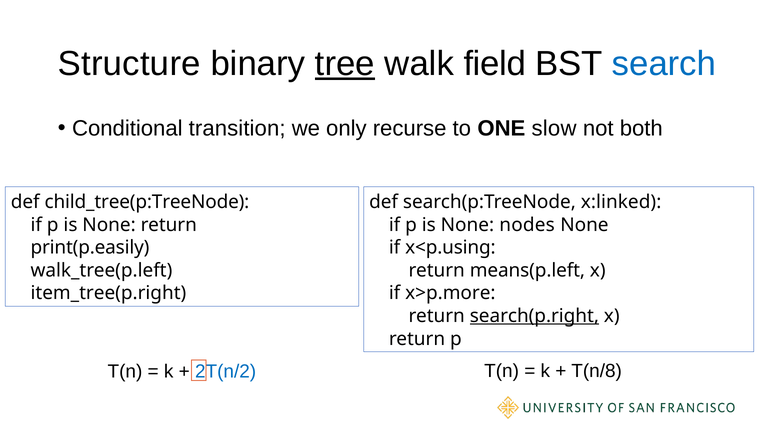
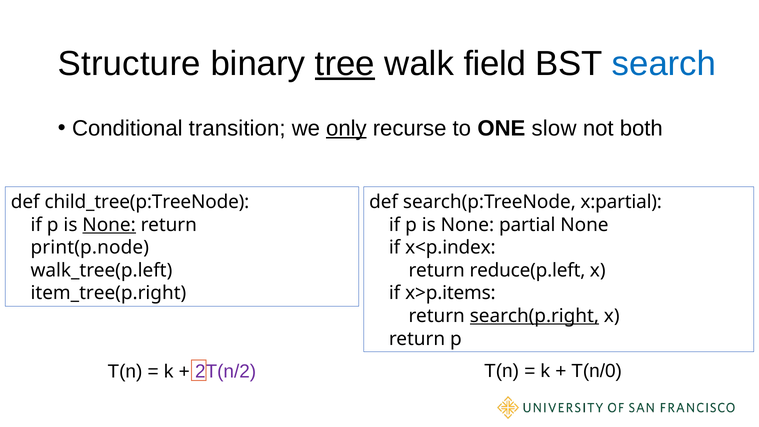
only underline: none -> present
x:linked: x:linked -> x:partial
None at (109, 225) underline: none -> present
nodes: nodes -> partial
print(p.easily: print(p.easily -> print(p.node
x<p.using: x<p.using -> x<p.index
means(p.left: means(p.left -> reduce(p.left
x>p.more: x>p.more -> x>p.items
2T(n/2 colour: blue -> purple
T(n/8: T(n/8 -> T(n/0
